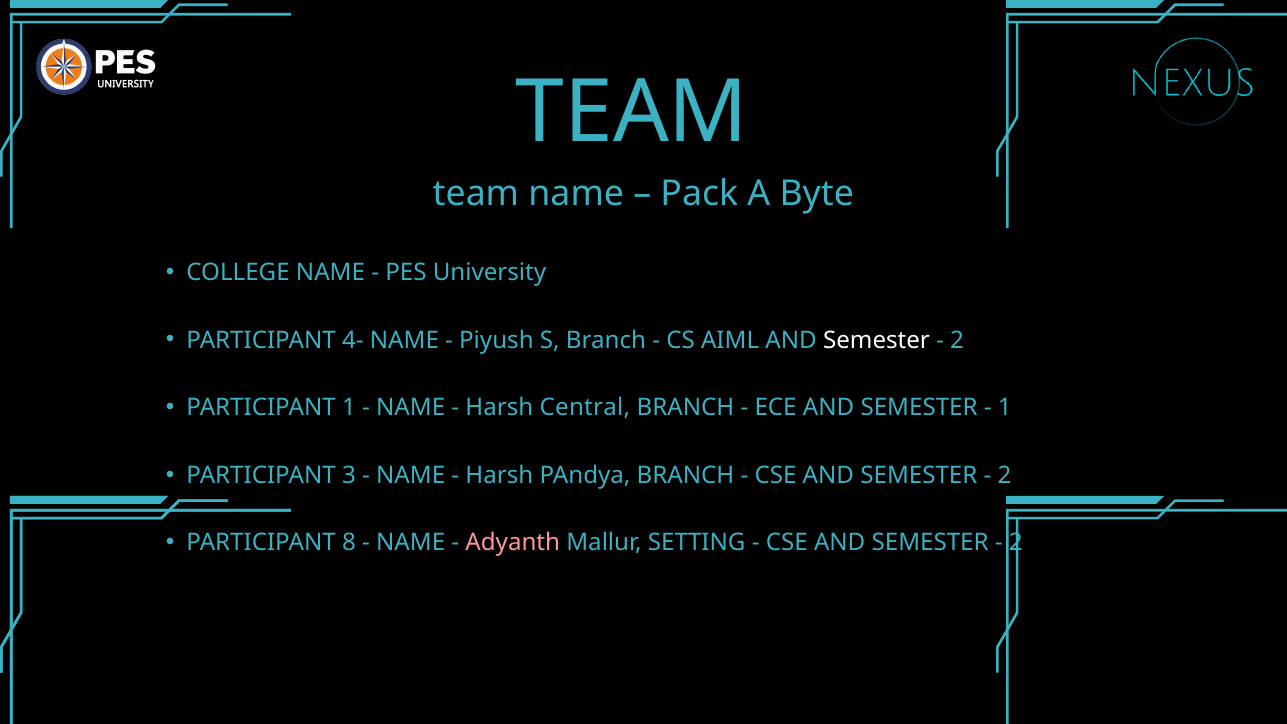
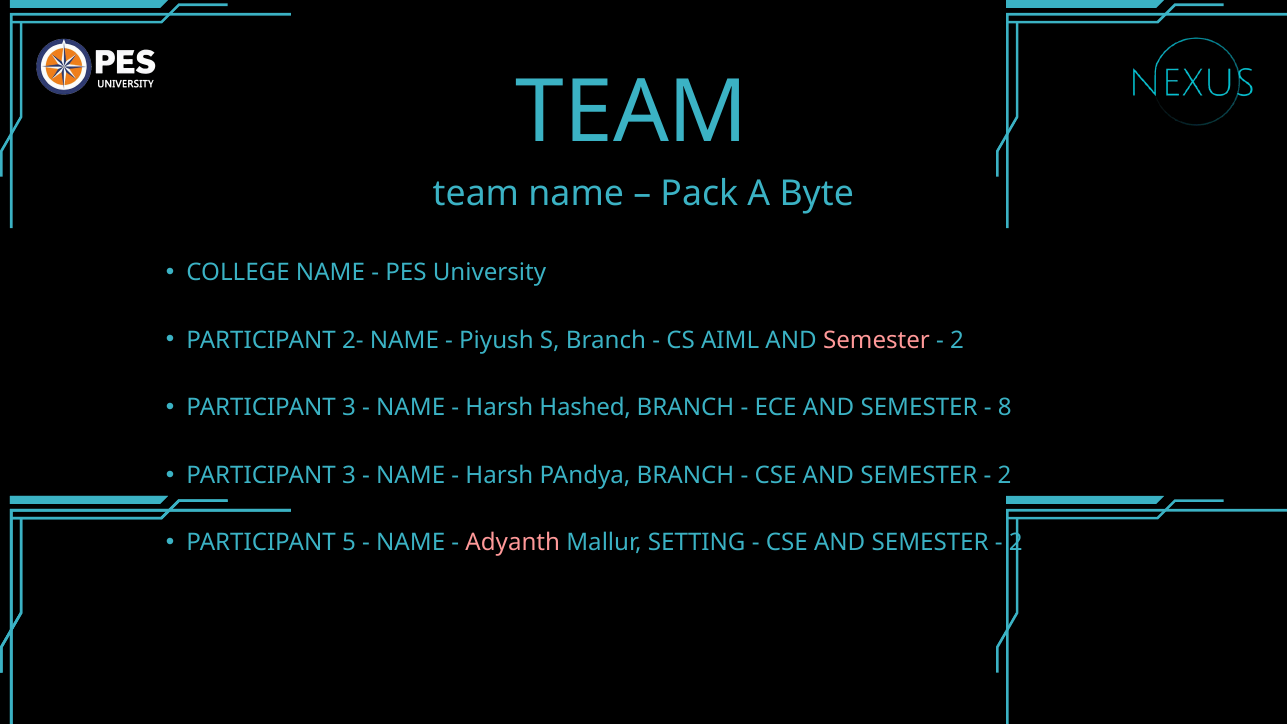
4-: 4- -> 2-
Semester at (877, 340) colour: white -> pink
1 at (349, 408): 1 -> 3
Central: Central -> Hashed
1 at (1005, 408): 1 -> 8
8: 8 -> 5
